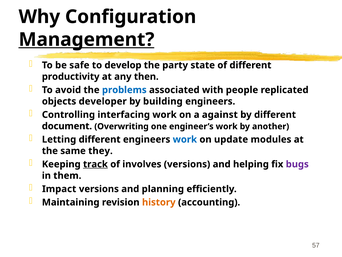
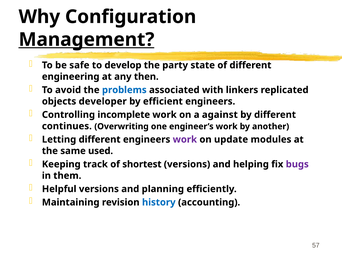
productivity: productivity -> engineering
people: people -> linkers
building: building -> efficient
interfacing: interfacing -> incomplete
document: document -> continues
work at (185, 139) colour: blue -> purple
they: they -> used
track underline: present -> none
involves: involves -> shortest
Impact: Impact -> Helpful
history colour: orange -> blue
